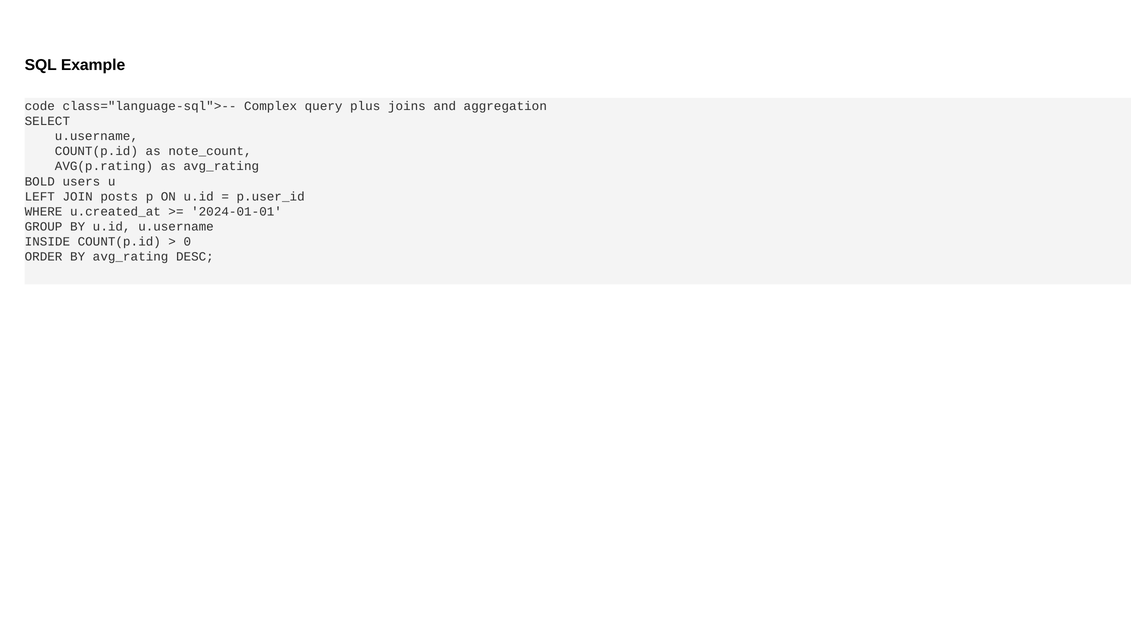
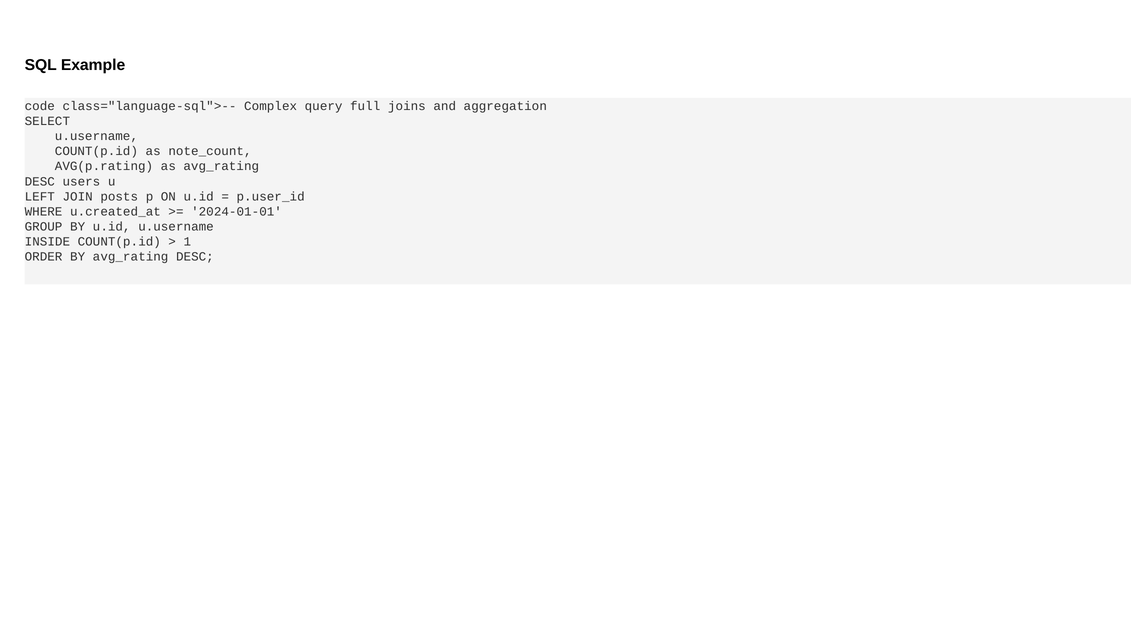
plus: plus -> full
BOLD at (40, 181): BOLD -> DESC
0: 0 -> 1
